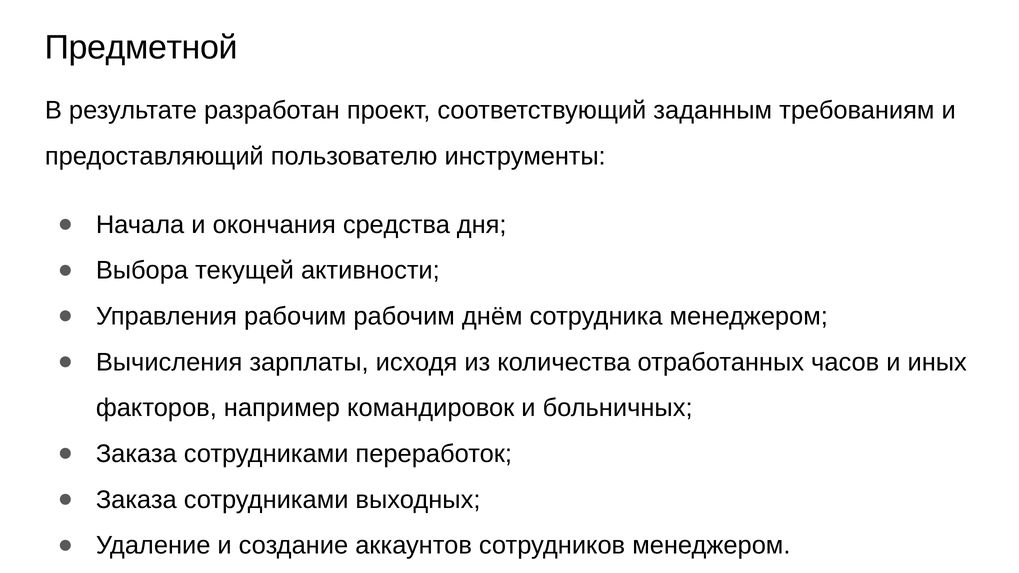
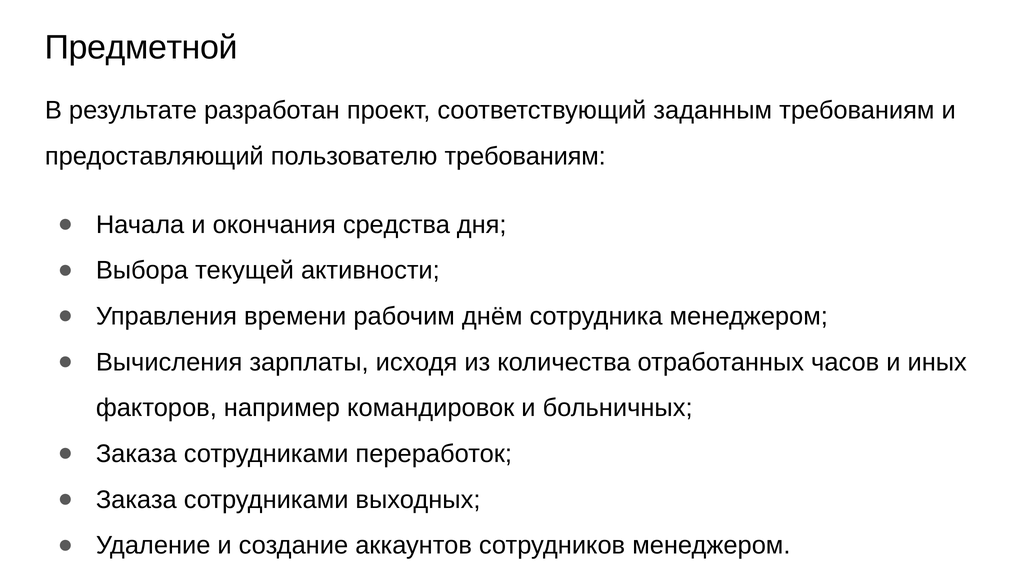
пользователю инструменты: инструменты -> требованиям
Управления рабочим: рабочим -> времени
